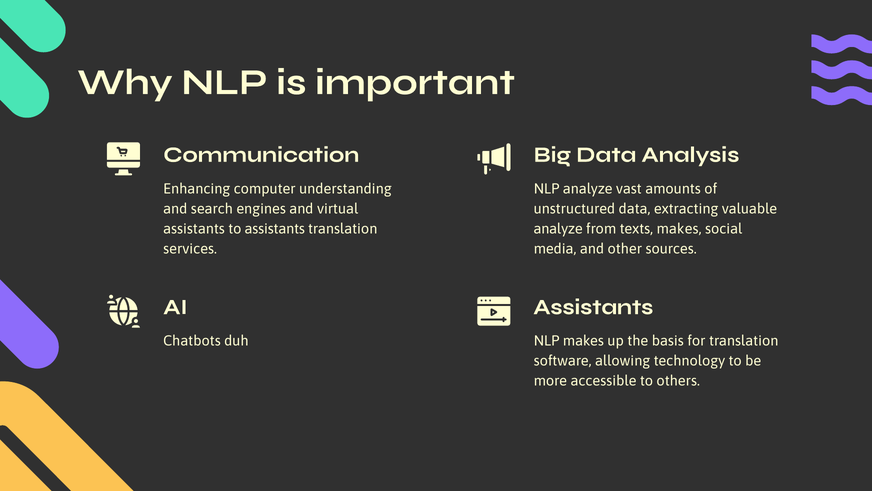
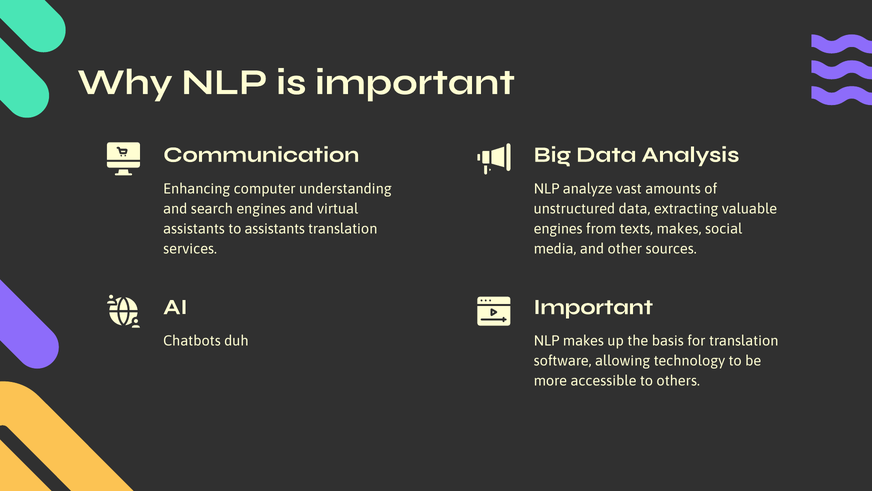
analyze at (558, 229): analyze -> engines
Assistants at (593, 307): Assistants -> Important
